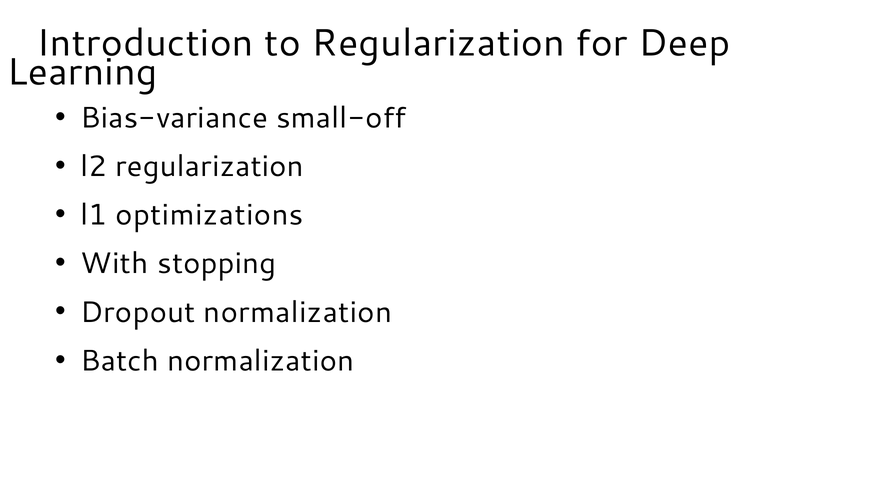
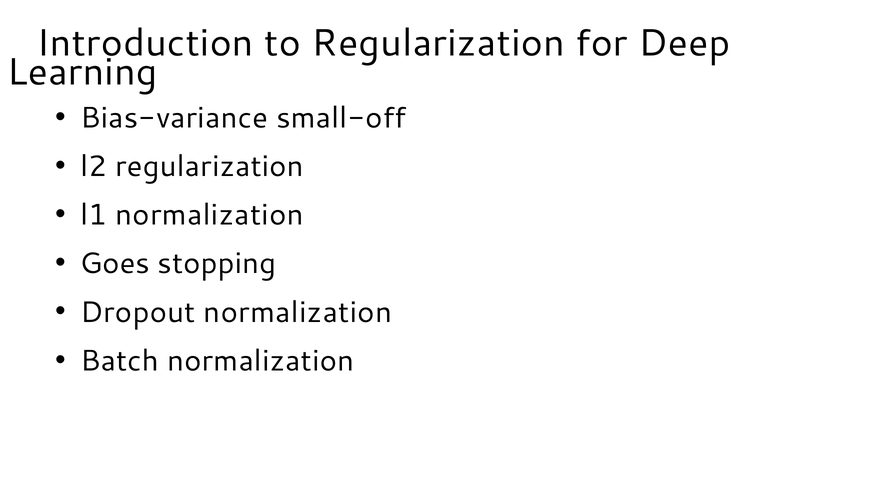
l1 optimizations: optimizations -> normalization
With: With -> Goes
